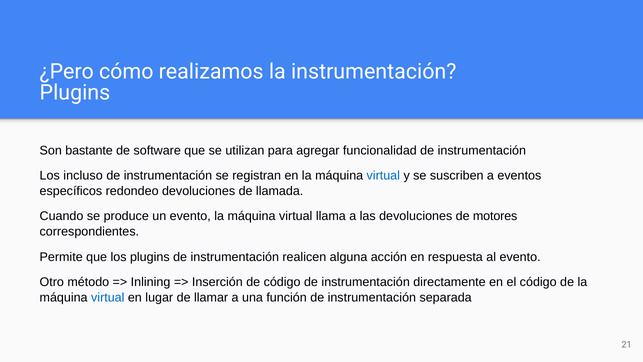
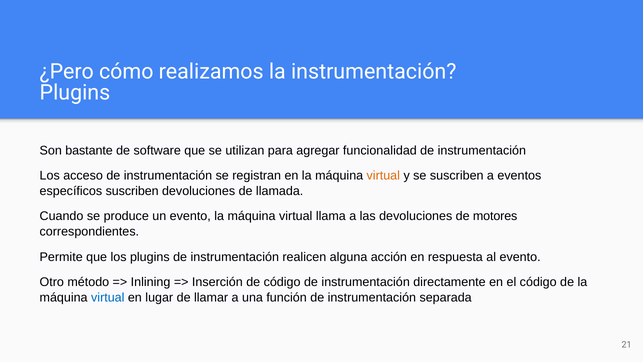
incluso: incluso -> acceso
virtual at (383, 175) colour: blue -> orange
específicos redondeo: redondeo -> suscriben
